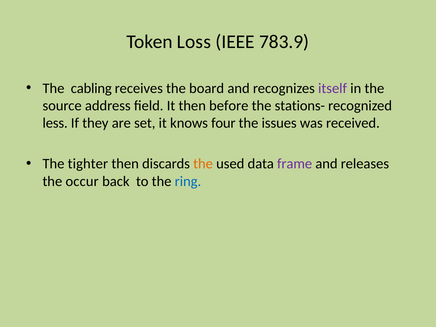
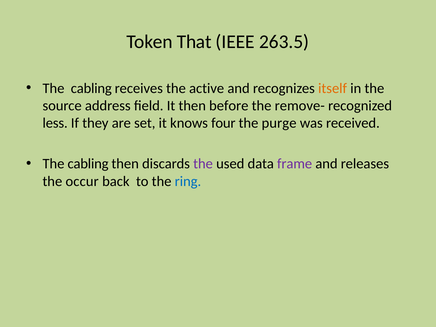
Loss: Loss -> That
783.9: 783.9 -> 263.5
board: board -> active
itself colour: purple -> orange
stations-: stations- -> remove-
issues: issues -> purge
tighter at (88, 164): tighter -> cabling
the at (203, 164) colour: orange -> purple
